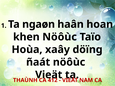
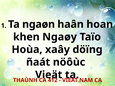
khen Nöôùc: Nöôùc -> Ngaøy
